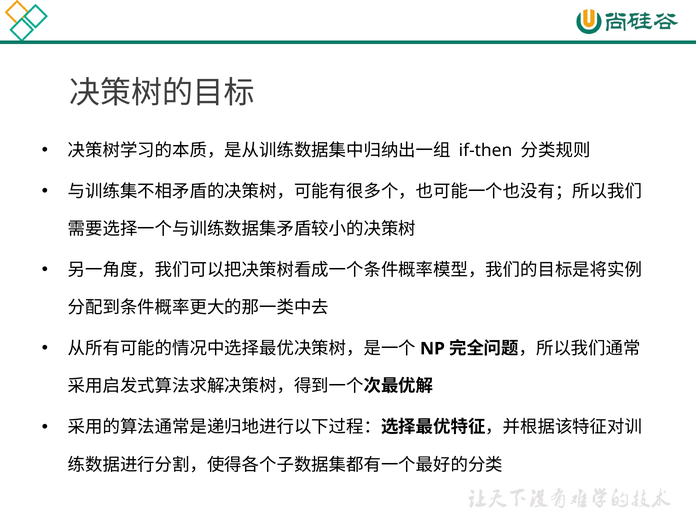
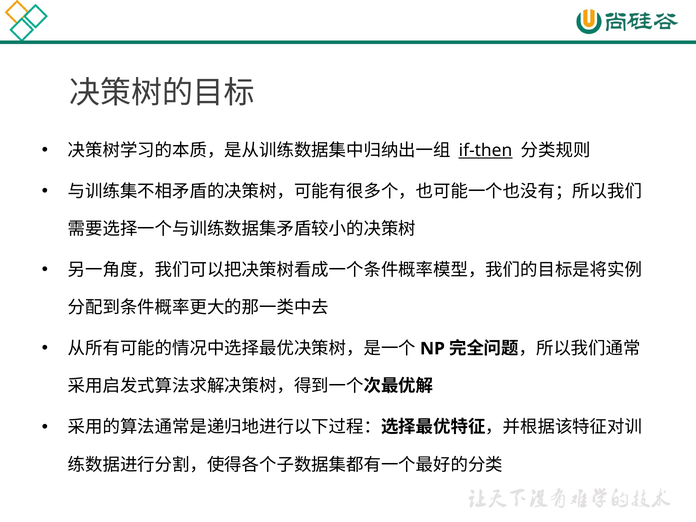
if-then underline: none -> present
